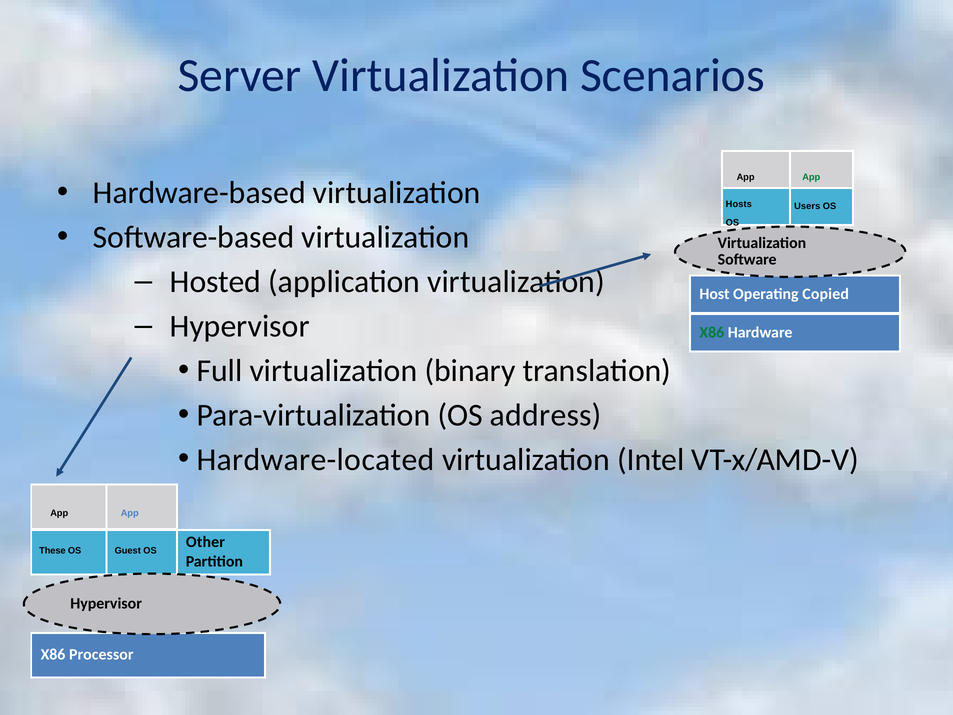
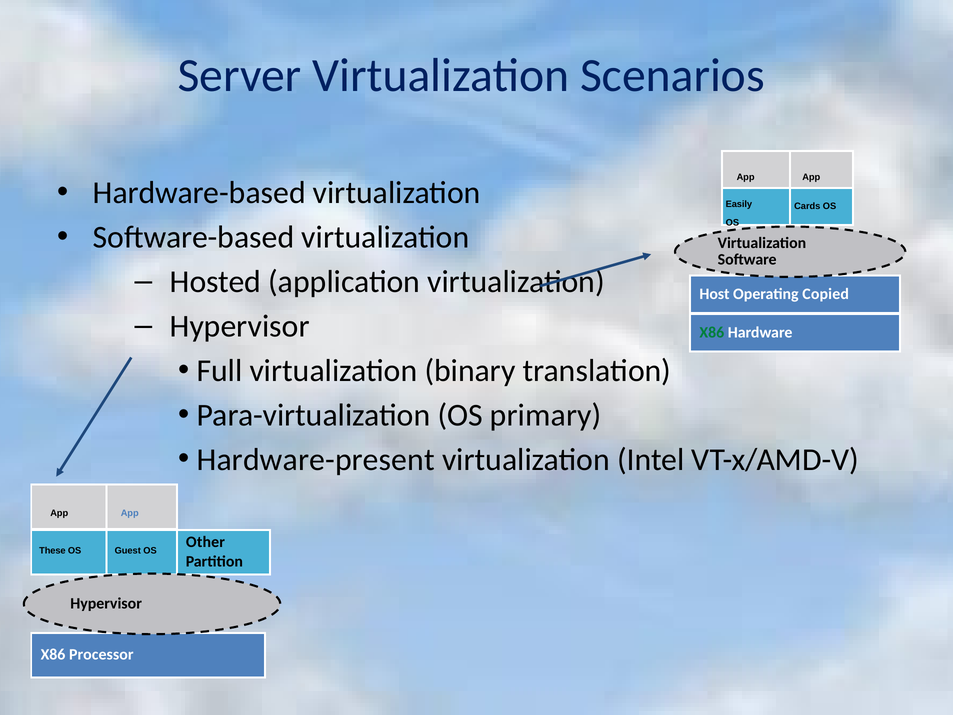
App at (811, 177) colour: green -> black
Hosts: Hosts -> Easily
Users: Users -> Cards
address: address -> primary
Hardware-located: Hardware-located -> Hardware-present
